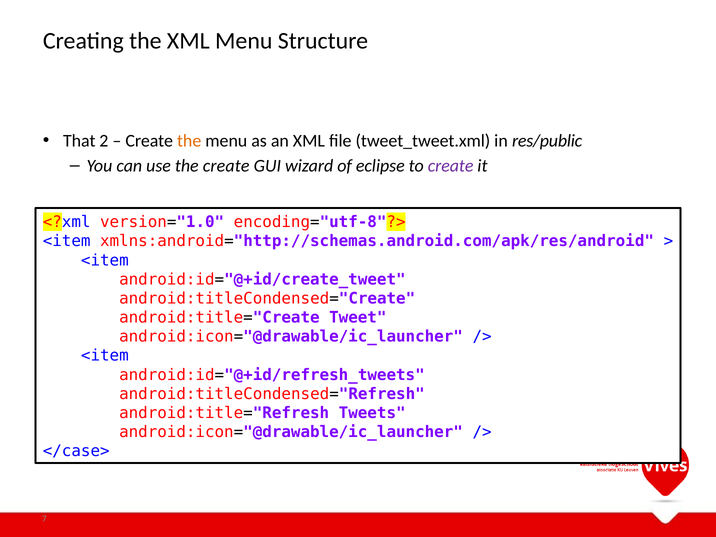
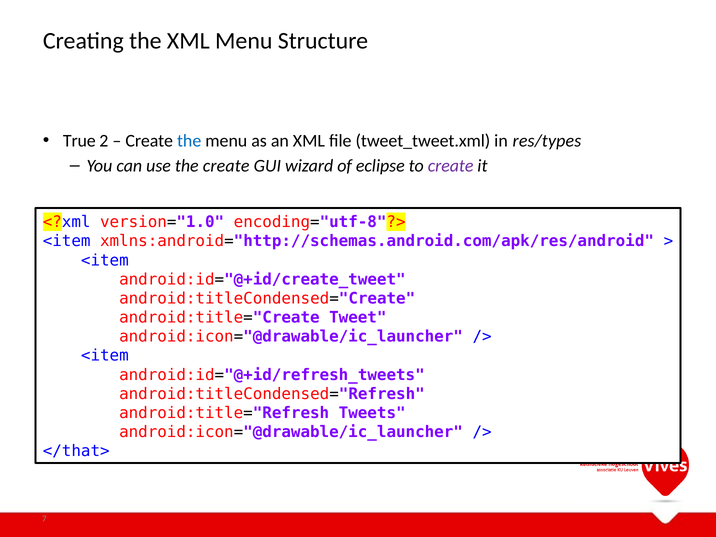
That: That -> True
the at (189, 141) colour: orange -> blue
res/public: res/public -> res/types
</case>: </case> -> </that>
